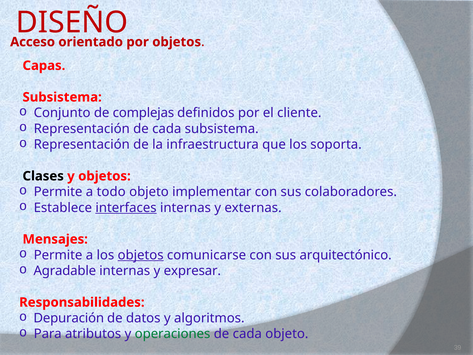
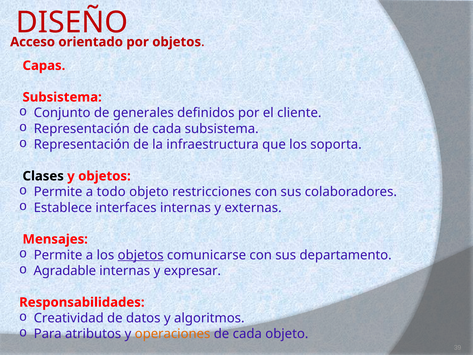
complejas: complejas -> generales
implementar: implementar -> restricciones
interfaces underline: present -> none
arquitectónico: arquitectónico -> departamento
Depuración: Depuración -> Creatividad
operaciones colour: green -> orange
